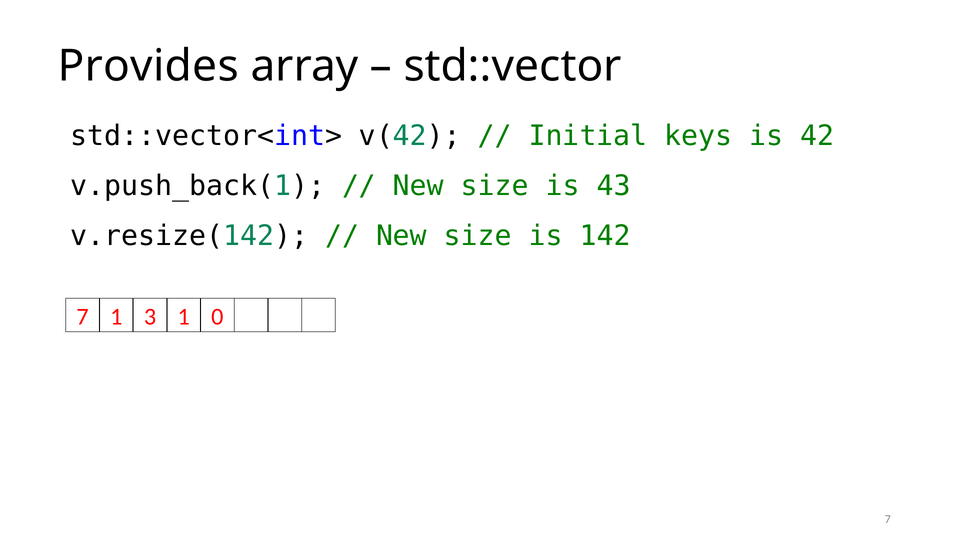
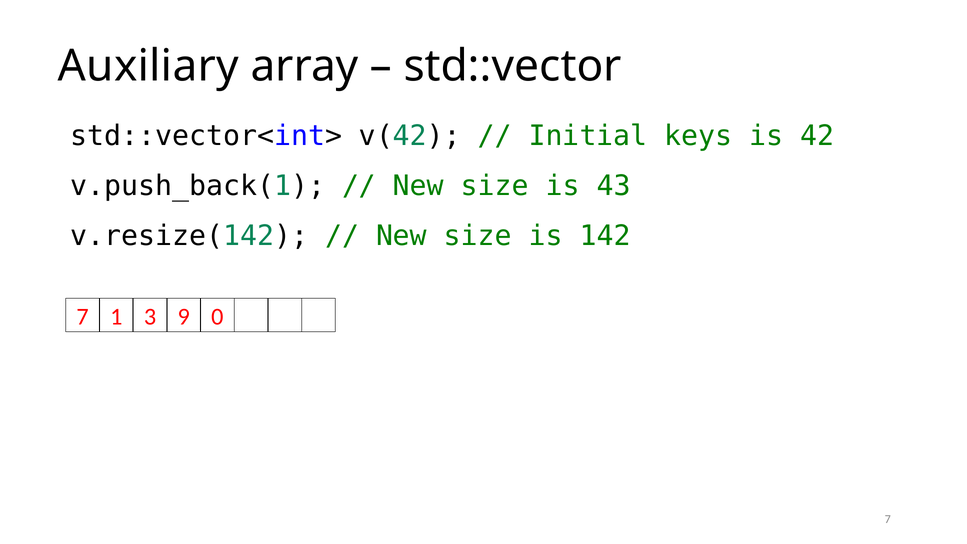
Provides: Provides -> Auxiliary
3 1: 1 -> 9
